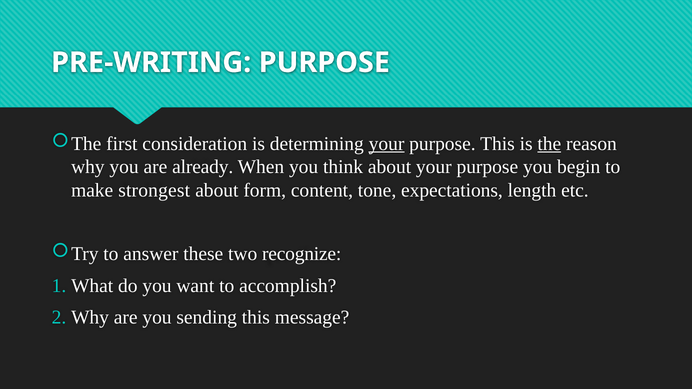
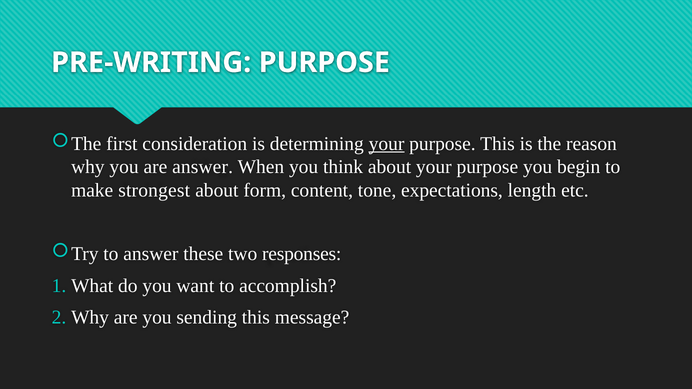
the underline: present -> none
are already: already -> answer
recognize: recognize -> responses
